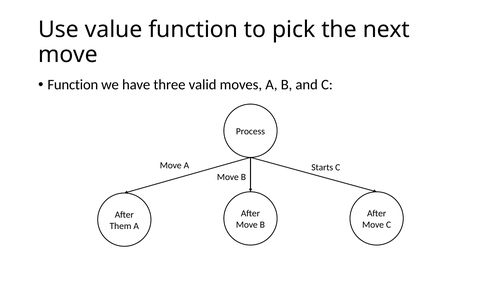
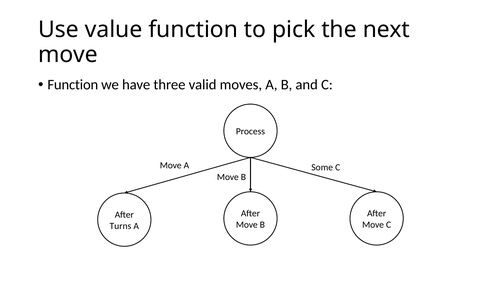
Starts: Starts -> Some
Them: Them -> Turns
